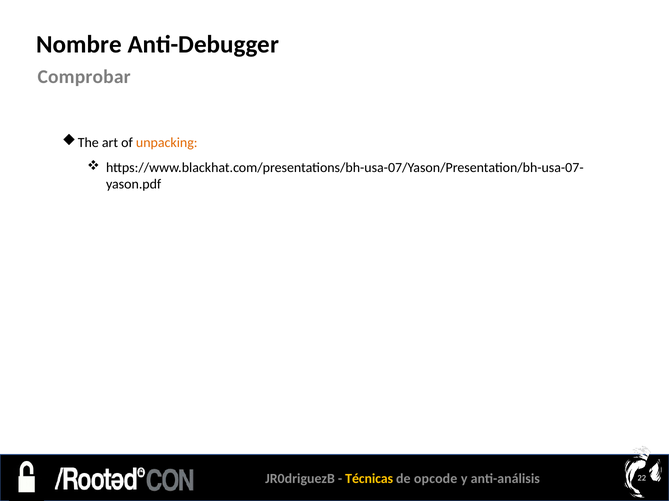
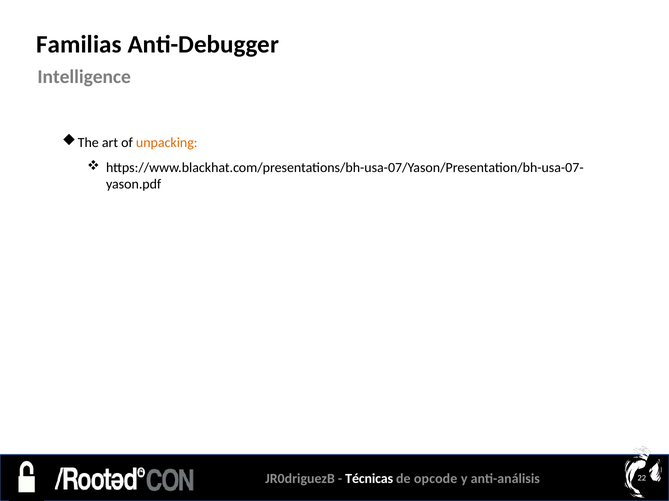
Nombre: Nombre -> Familias
Comprobar: Comprobar -> Intelligence
Técnicas colour: yellow -> white
